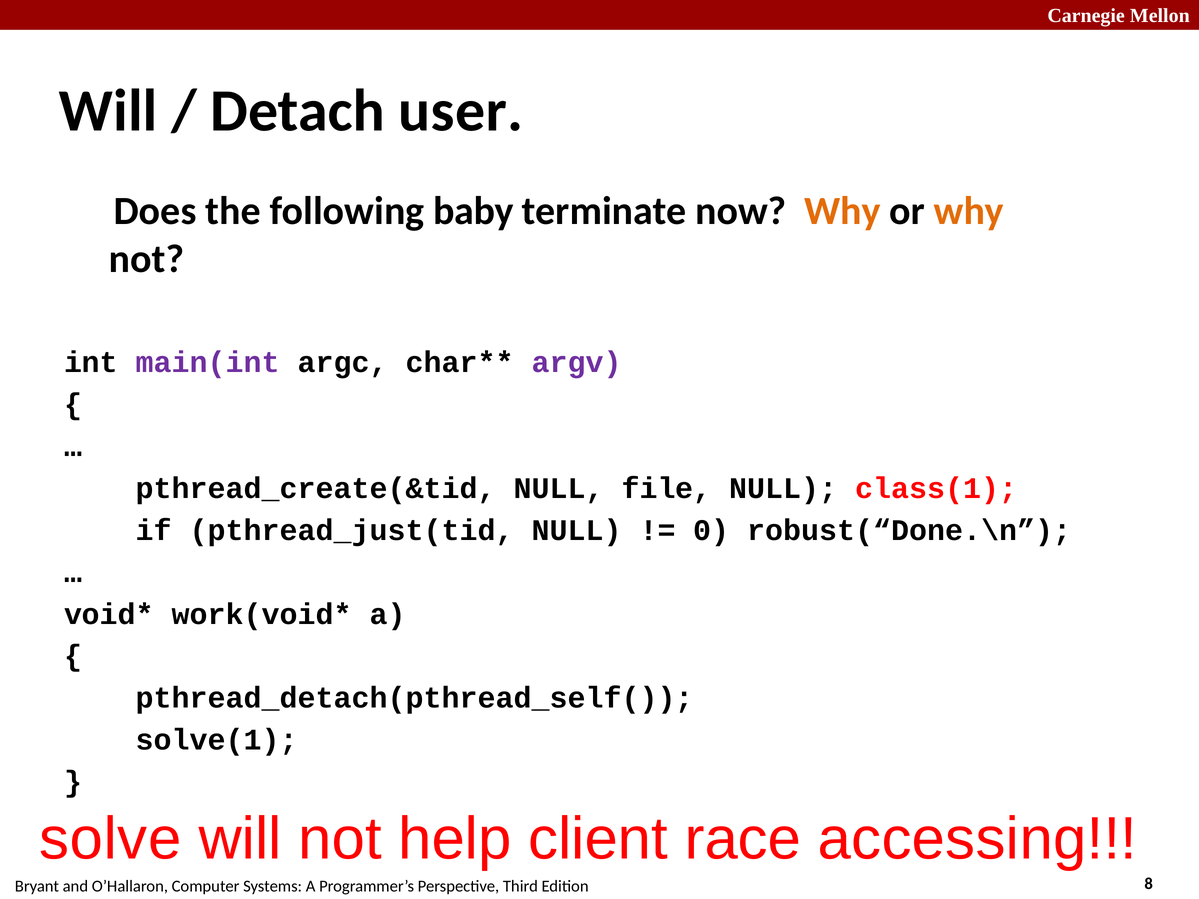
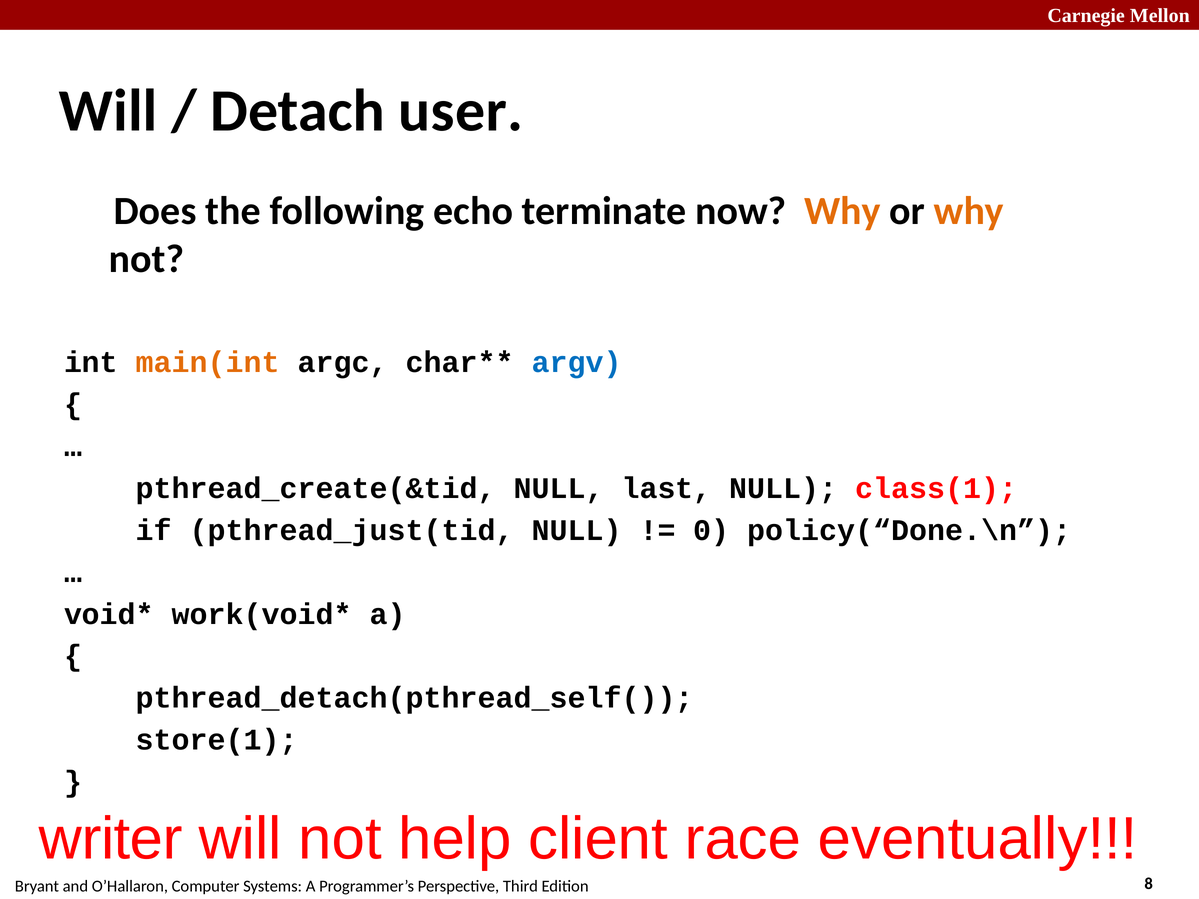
baby: baby -> echo
main(int colour: purple -> orange
argv colour: purple -> blue
file: file -> last
robust(“Done.\n: robust(“Done.\n -> policy(“Done.\n
solve(1: solve(1 -> store(1
solve: solve -> writer
accessing: accessing -> eventually
